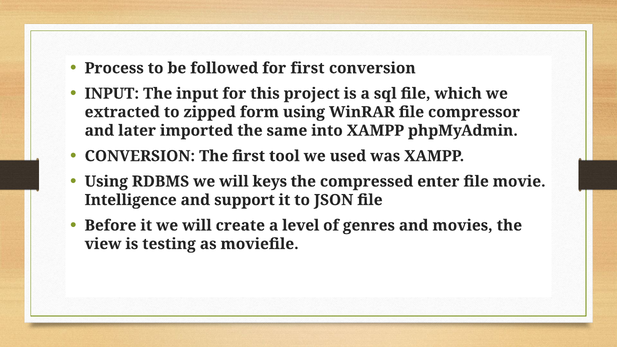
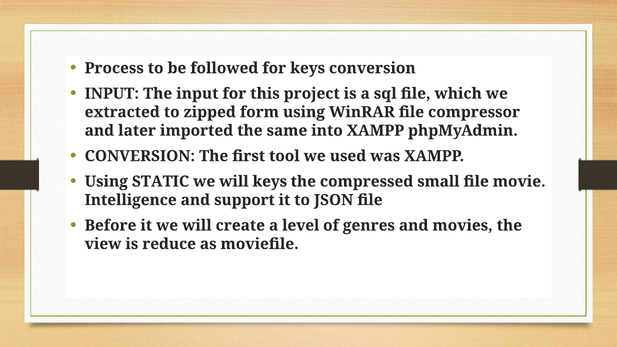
for first: first -> keys
RDBMS: RDBMS -> STATIC
enter: enter -> small
testing: testing -> reduce
